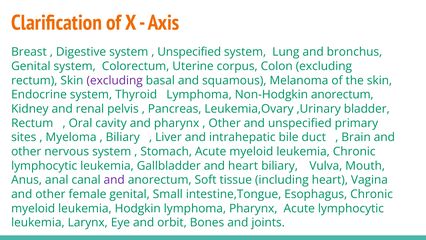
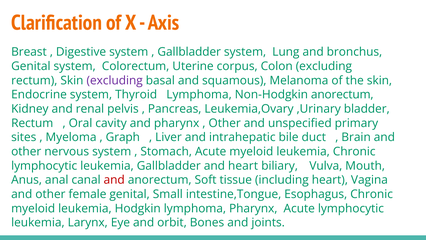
Unspecified at (189, 52): Unspecified -> Gallbladder
Biliary at (123, 137): Biliary -> Graph
and at (114, 180) colour: purple -> red
